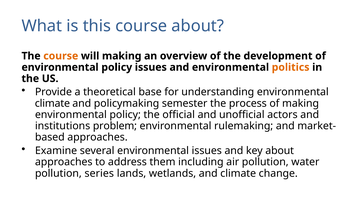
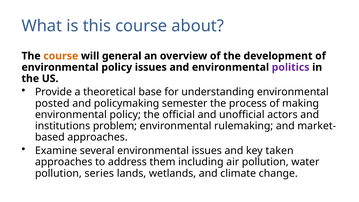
will making: making -> general
politics colour: orange -> purple
climate at (52, 103): climate -> posted
key about: about -> taken
